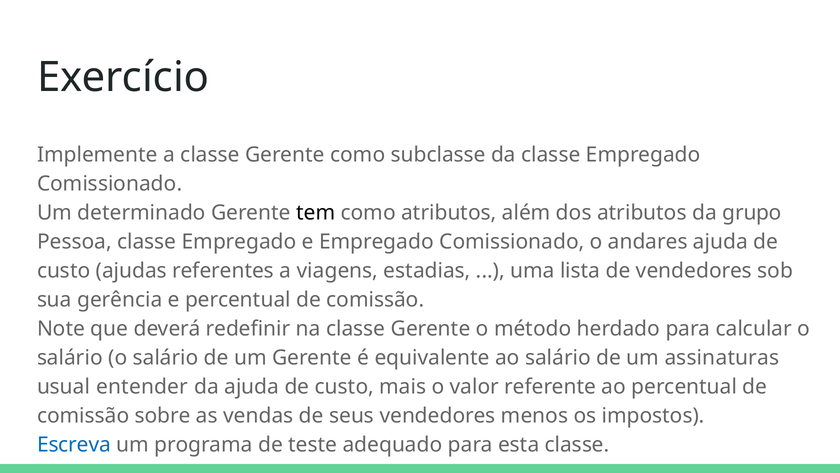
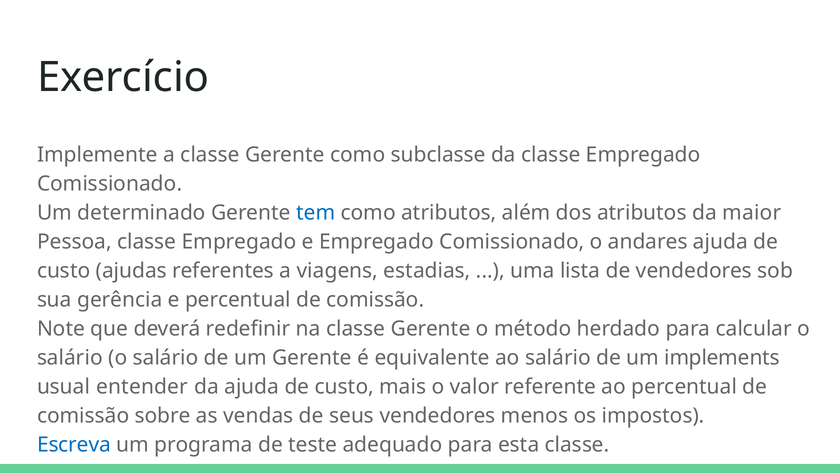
tem colour: black -> blue
grupo: grupo -> maior
assinaturas: assinaturas -> implements
